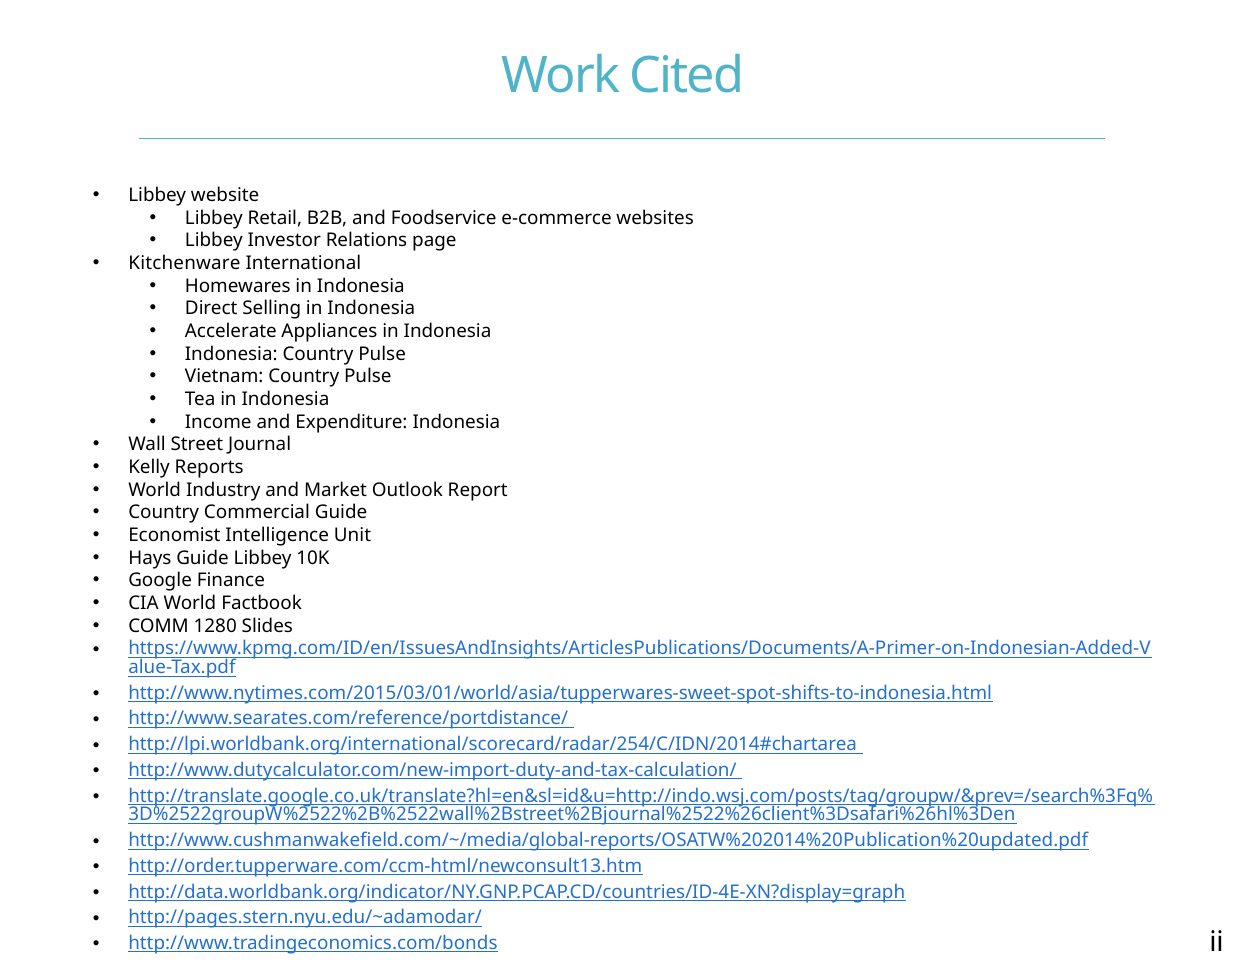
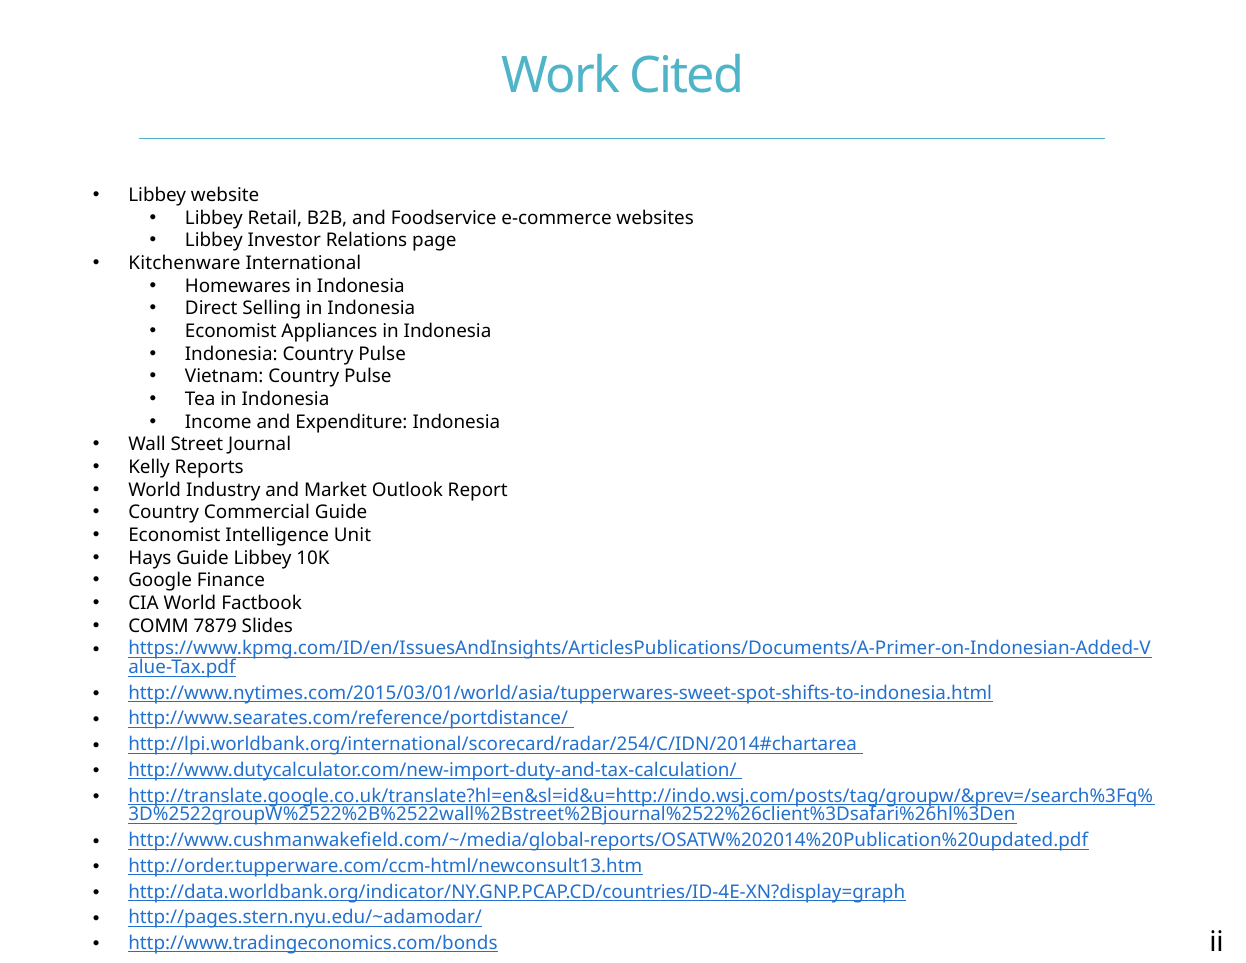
Accelerate at (231, 331): Accelerate -> Economist
1280: 1280 -> 7879
